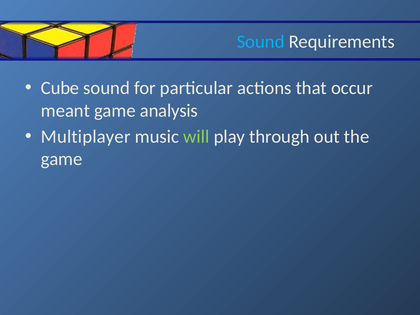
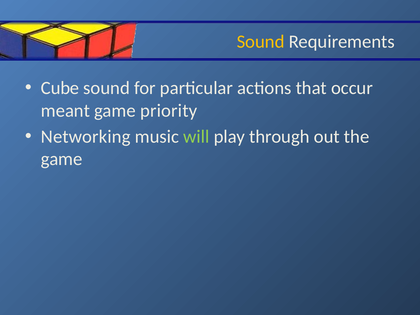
Sound at (261, 42) colour: light blue -> yellow
analysis: analysis -> priority
Multiplayer: Multiplayer -> Networking
